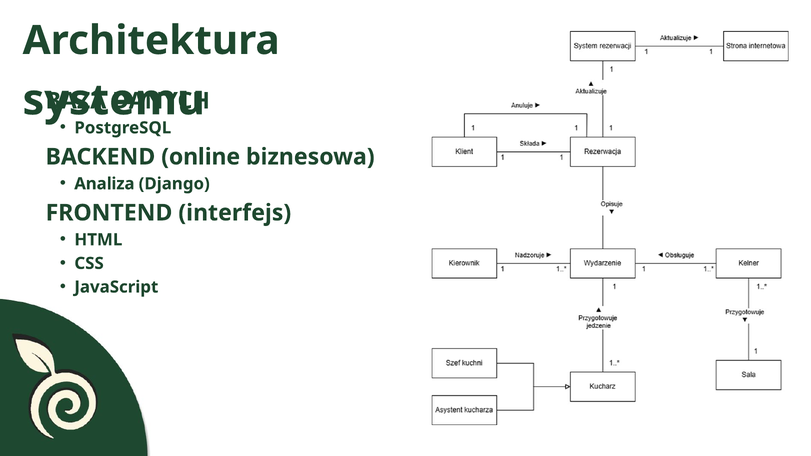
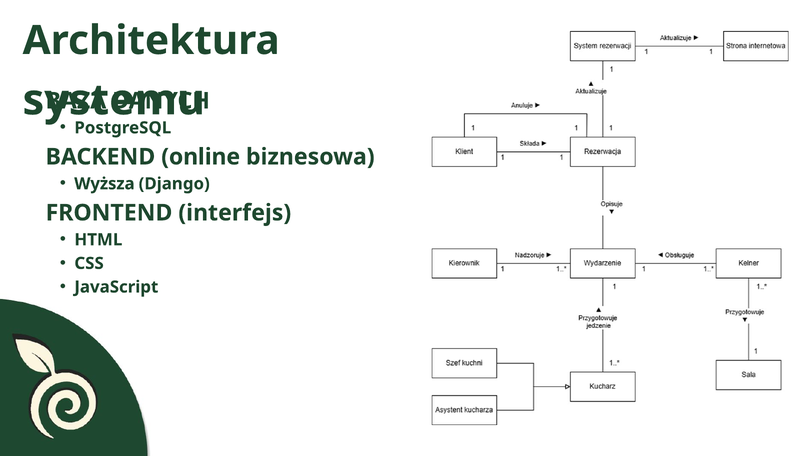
Analiza: Analiza -> Wyższa
